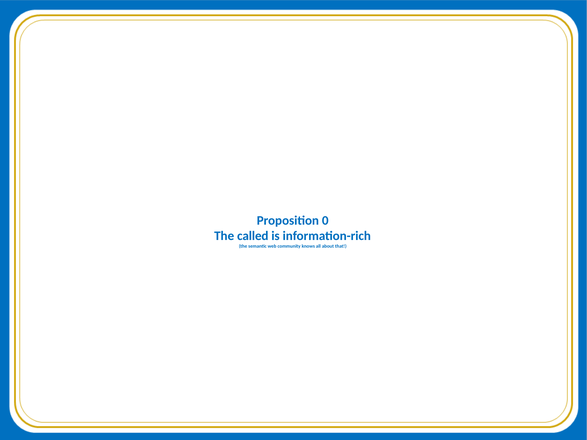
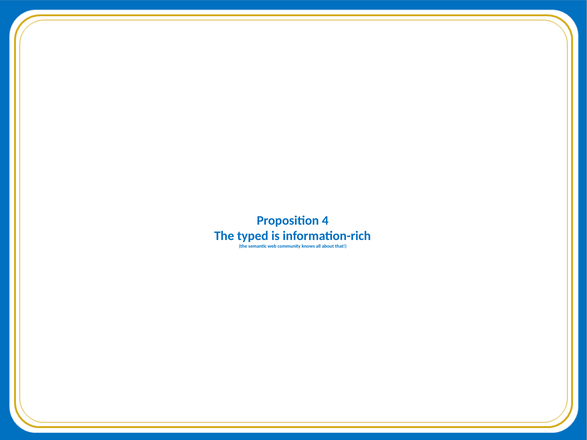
0: 0 -> 4
called: called -> typed
